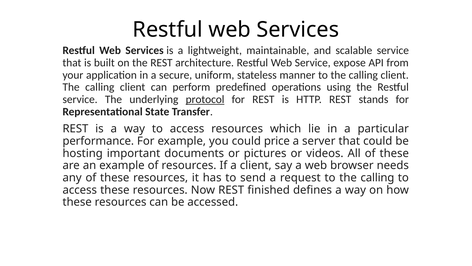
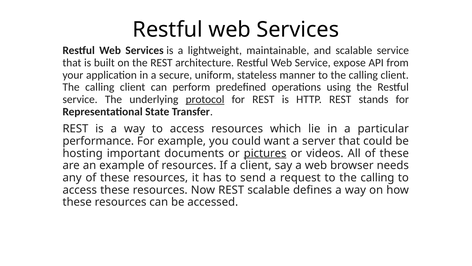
price: price -> want
pictures underline: none -> present
REST finished: finished -> scalable
